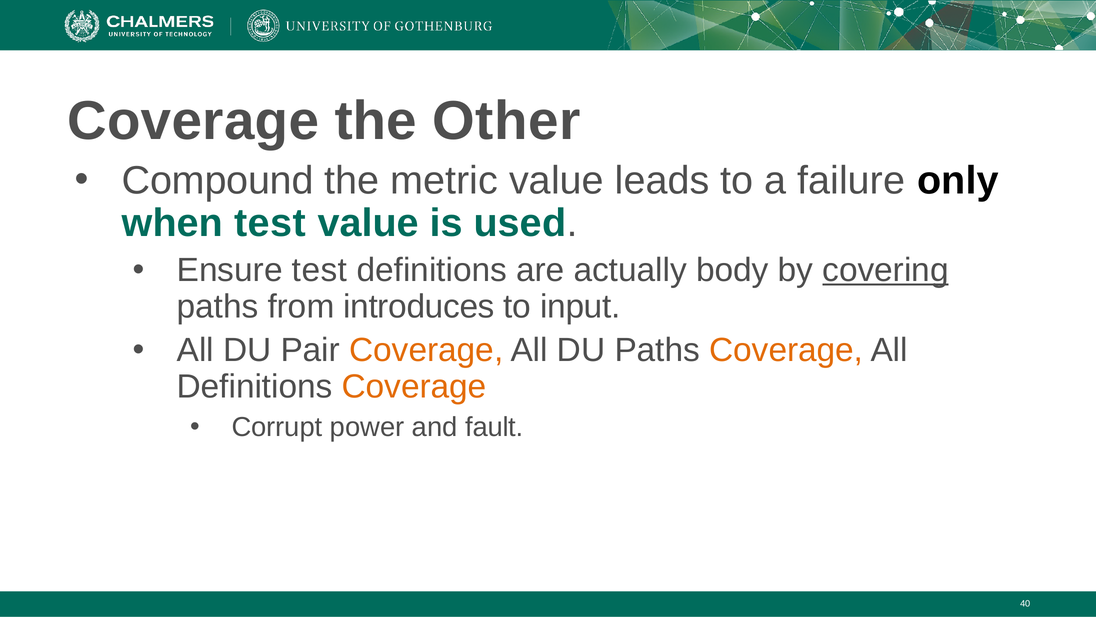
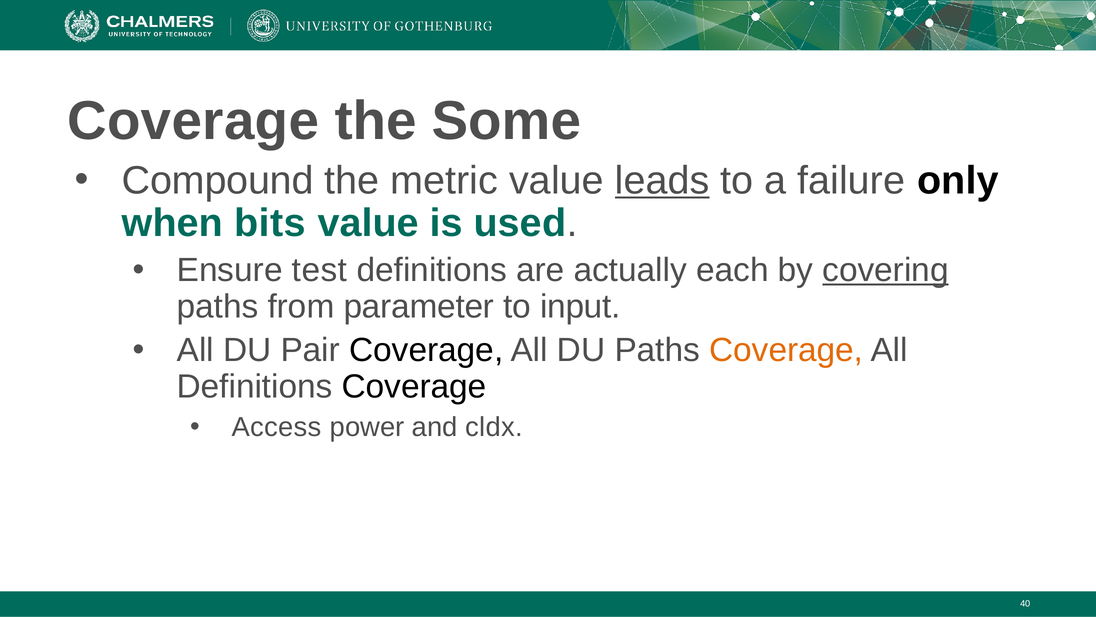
Other: Other -> Some
leads underline: none -> present
when test: test -> bits
body: body -> each
introduces: introduces -> parameter
Coverage at (426, 350) colour: orange -> black
Coverage at (414, 386) colour: orange -> black
Corrupt: Corrupt -> Access
fault: fault -> cldx
